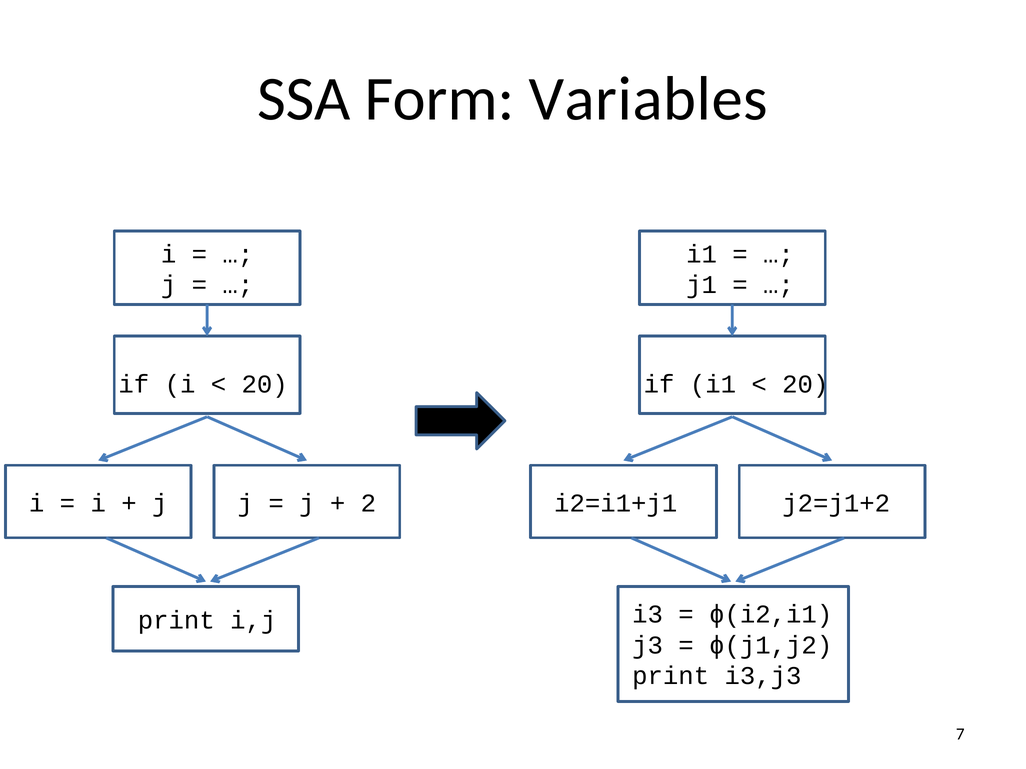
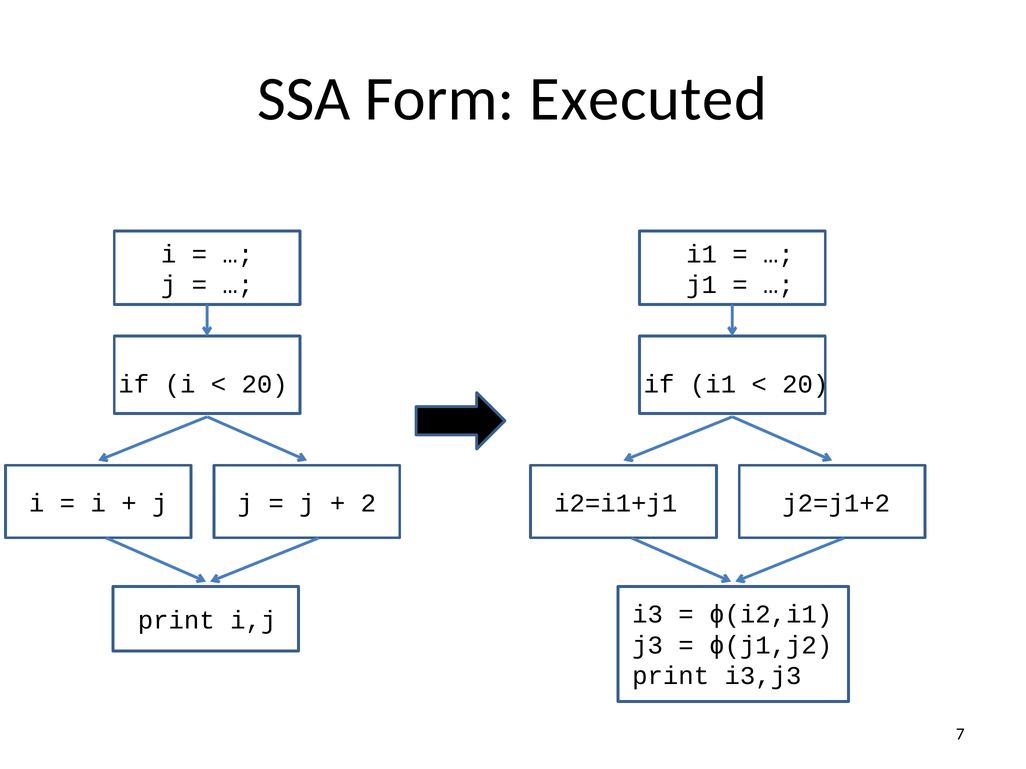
Variables: Variables -> Executed
